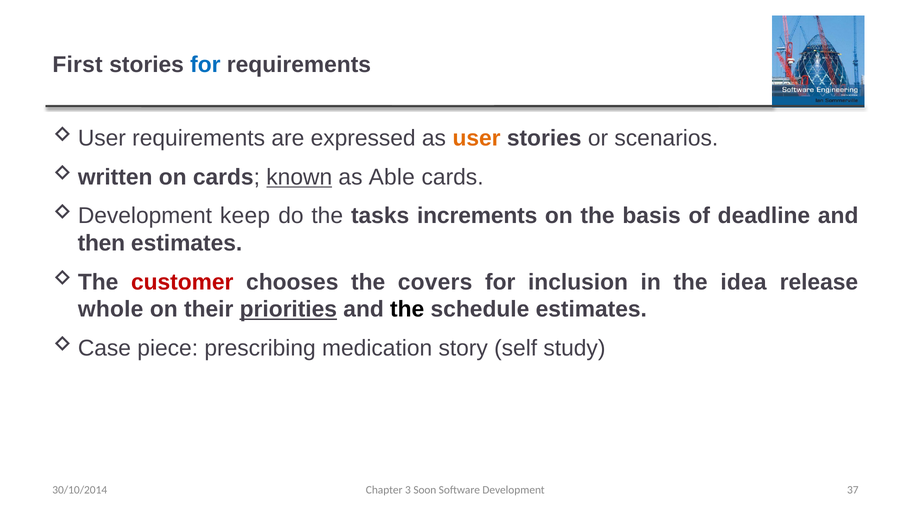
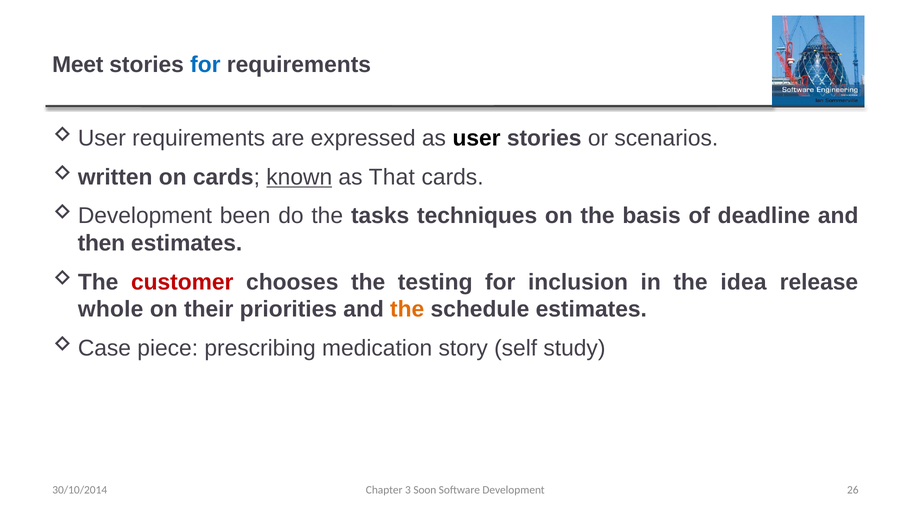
First: First -> Meet
user colour: orange -> black
Able: Able -> That
keep: keep -> been
increments: increments -> techniques
covers: covers -> testing
priorities underline: present -> none
the at (407, 309) colour: black -> orange
37: 37 -> 26
